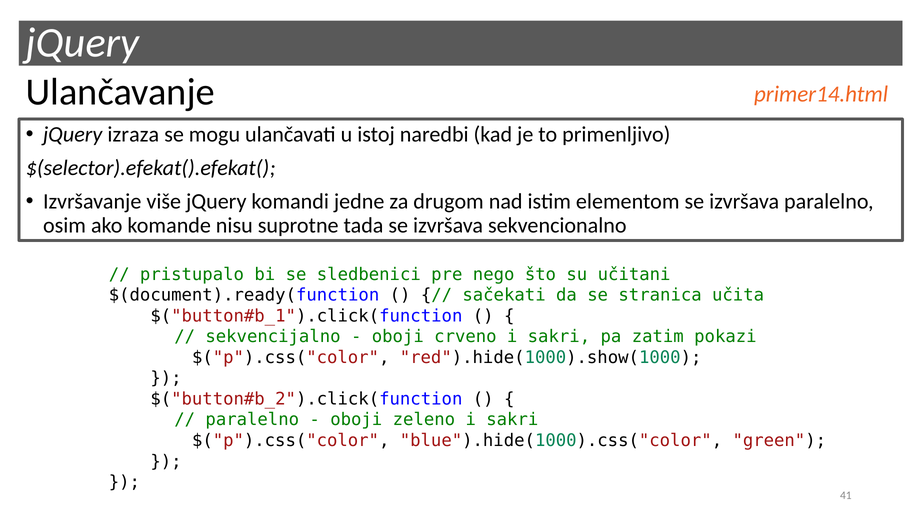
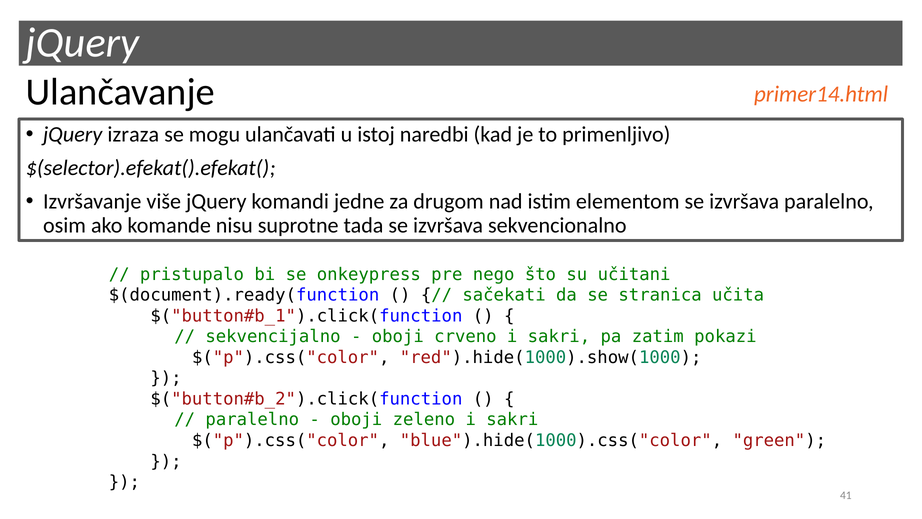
sledbenici: sledbenici -> onkeypress
